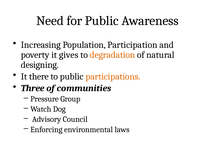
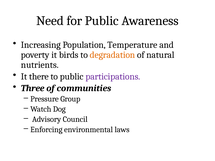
Participation: Participation -> Temperature
gives: gives -> birds
designing: designing -> nutrients
participations colour: orange -> purple
